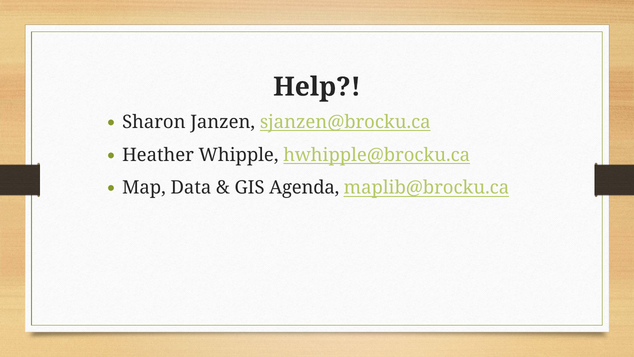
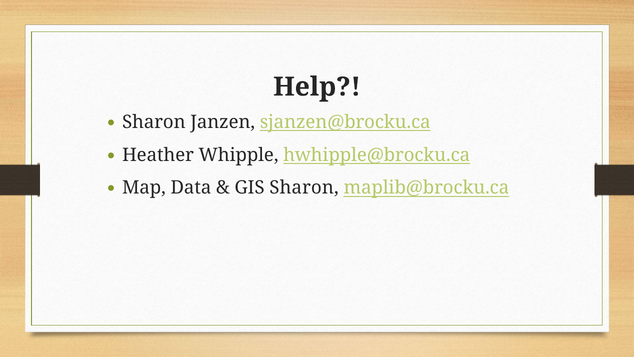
GIS Agenda: Agenda -> Sharon
